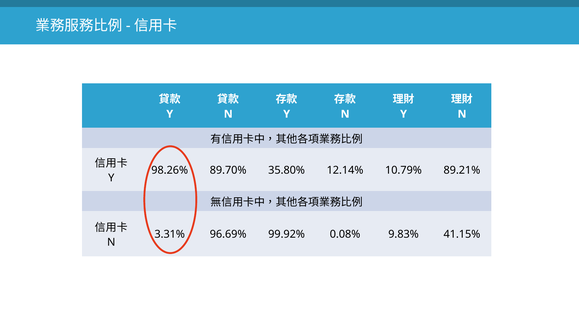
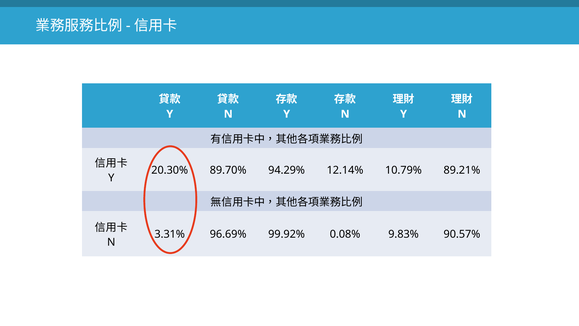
98.26%: 98.26% -> 20.30%
35.80%: 35.80% -> 94.29%
41.15%: 41.15% -> 90.57%
